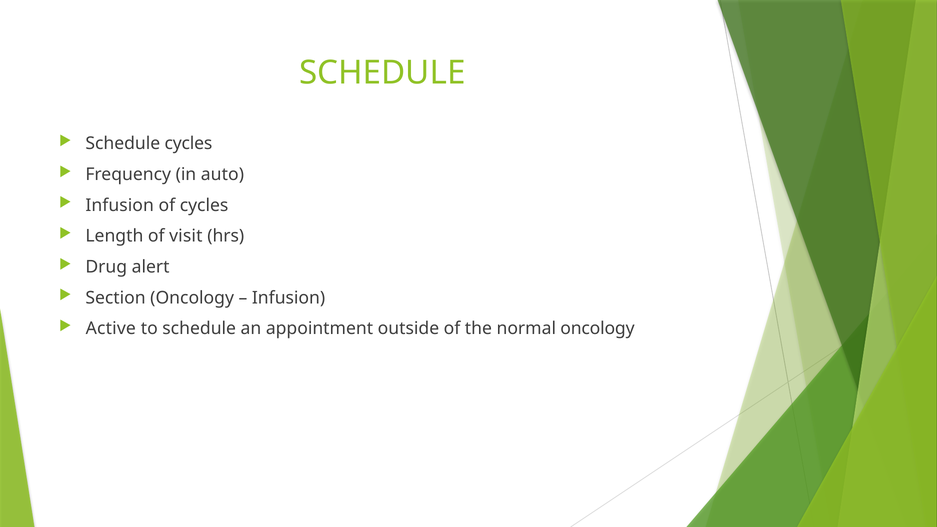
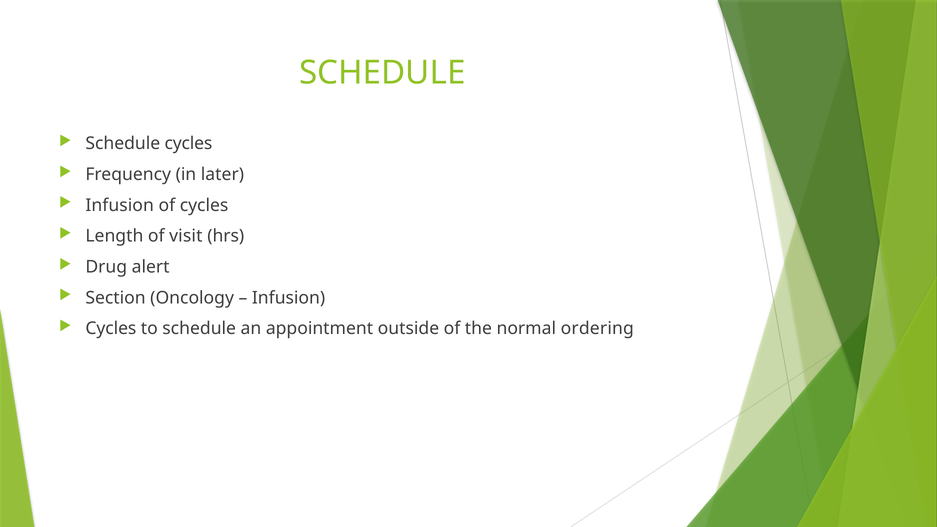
auto: auto -> later
Active at (111, 329): Active -> Cycles
normal oncology: oncology -> ordering
